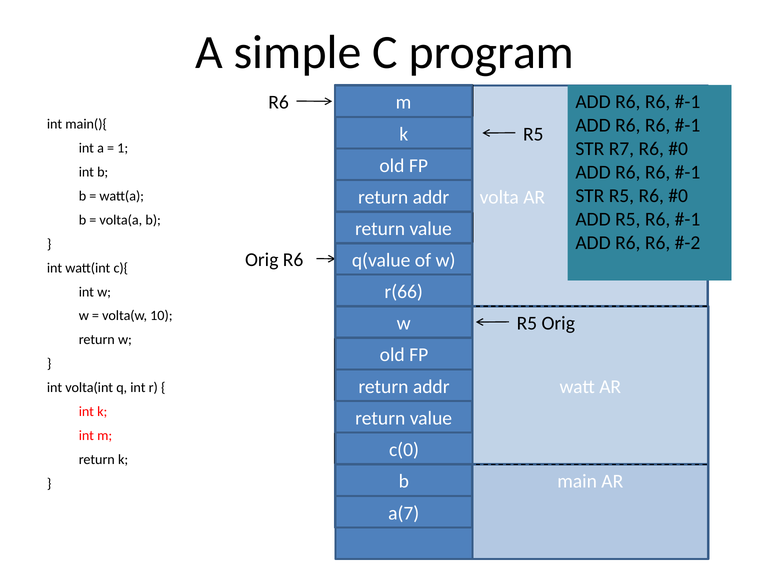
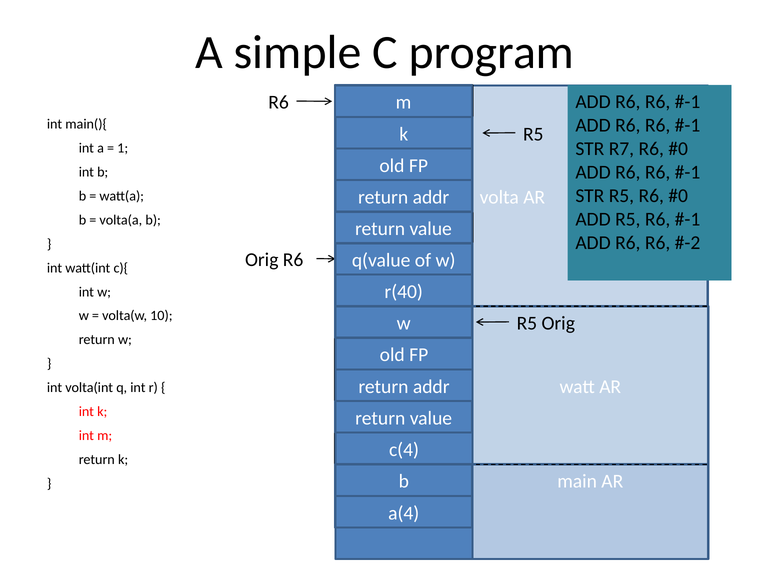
r(66: r(66 -> r(40
c(0: c(0 -> c(4
a(7: a(7 -> a(4
